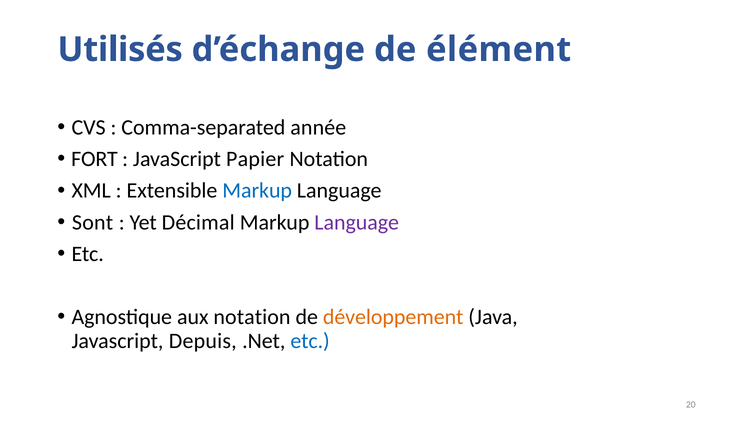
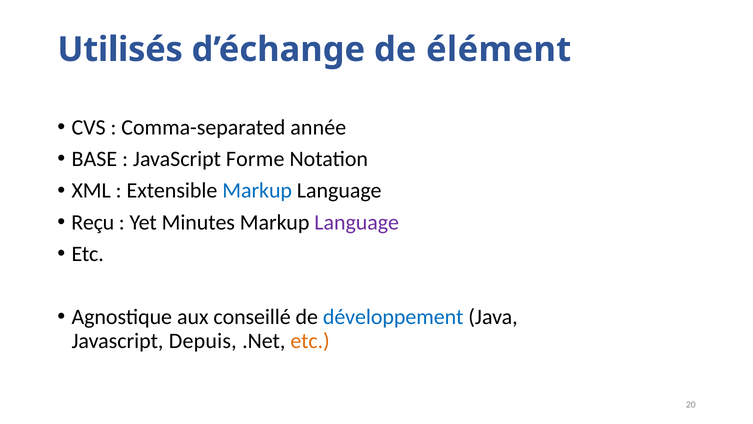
FORT: FORT -> BASE
Papier: Papier -> Forme
Sont: Sont -> Reçu
Décimal: Décimal -> Minutes
aux notation: notation -> conseillé
développement colour: orange -> blue
etc at (310, 340) colour: blue -> orange
